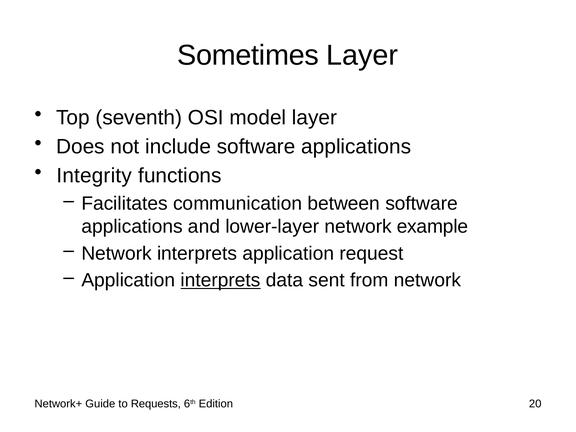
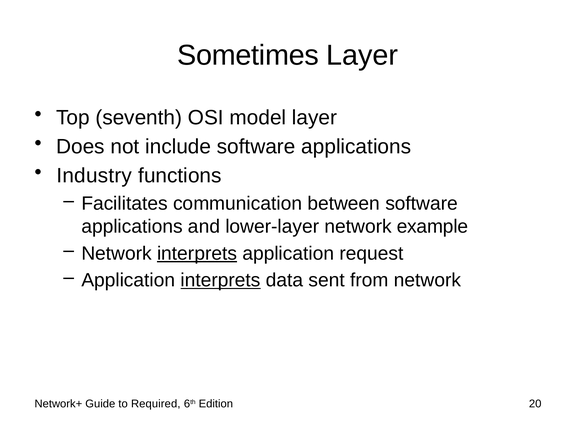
Integrity: Integrity -> Industry
interprets at (197, 253) underline: none -> present
Requests: Requests -> Required
